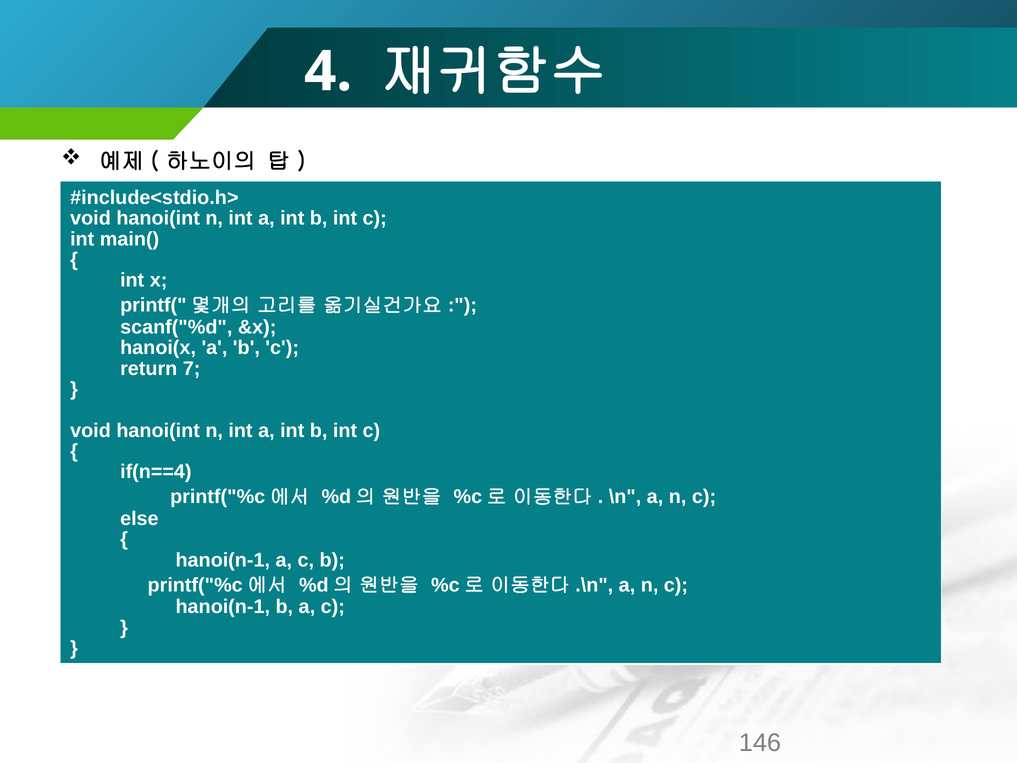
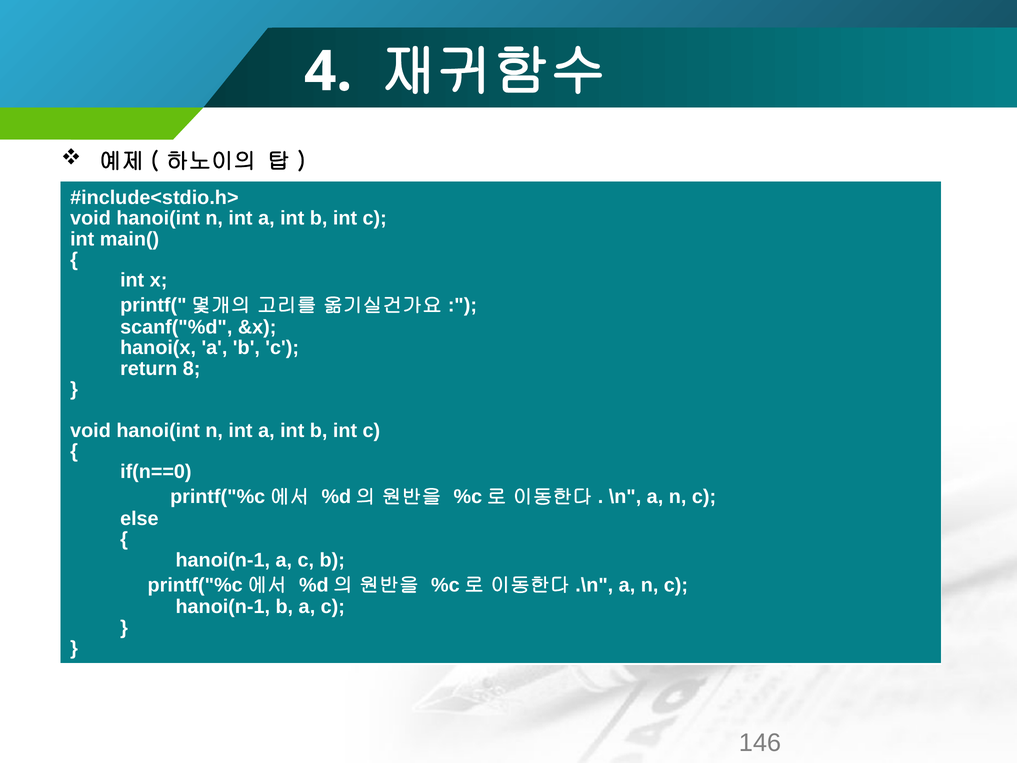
7: 7 -> 8
if(n==4: if(n==4 -> if(n==0
